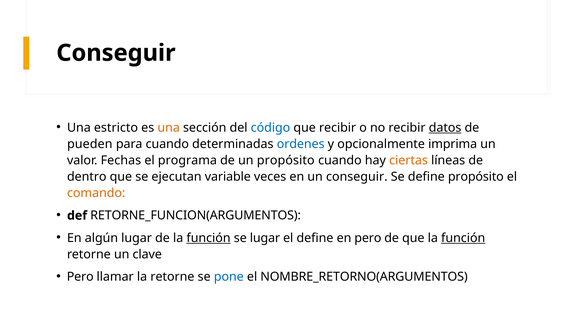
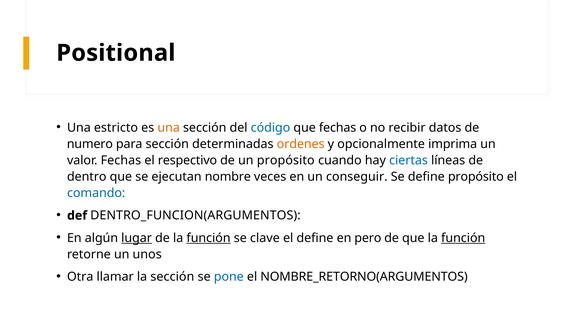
Conseguir at (116, 53): Conseguir -> Positional
que recibir: recibir -> fechas
datos underline: present -> none
pueden: pueden -> numero
para cuando: cuando -> sección
ordenes colour: blue -> orange
programa: programa -> respectivo
ciertas colour: orange -> blue
variable: variable -> nombre
comando colour: orange -> blue
RETORNE_FUNCION(ARGUMENTOS: RETORNE_FUNCION(ARGUMENTOS -> DENTRO_FUNCION(ARGUMENTOS
lugar at (137, 238) underline: none -> present
se lugar: lugar -> clave
clave: clave -> unos
Pero at (80, 277): Pero -> Otra
la retorne: retorne -> sección
